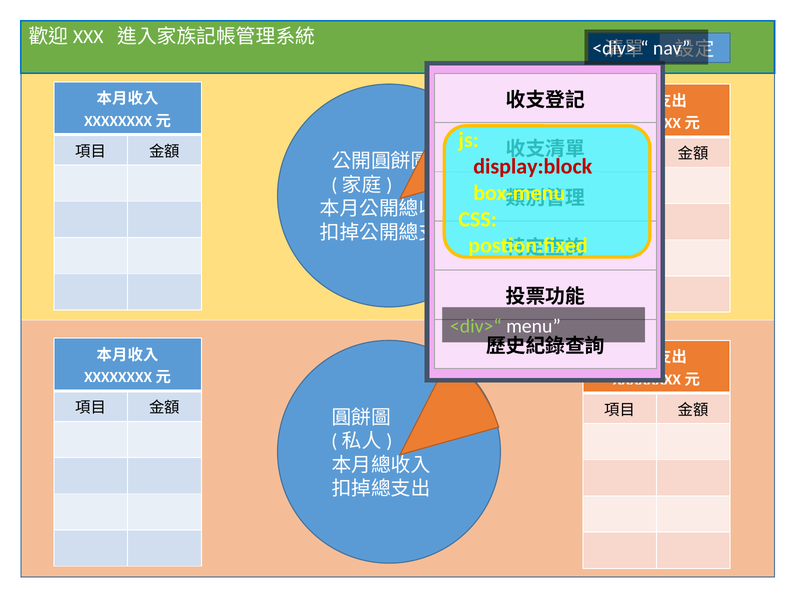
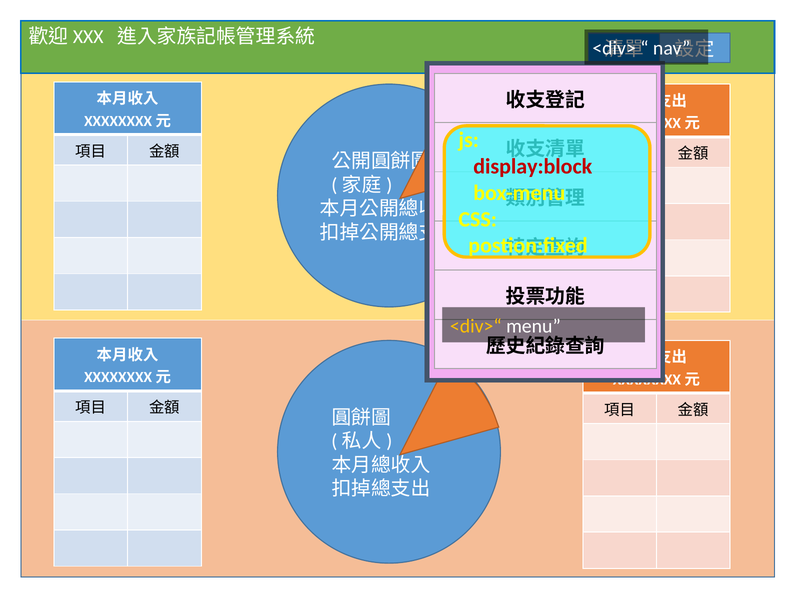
<div>“ colour: light green -> yellow
